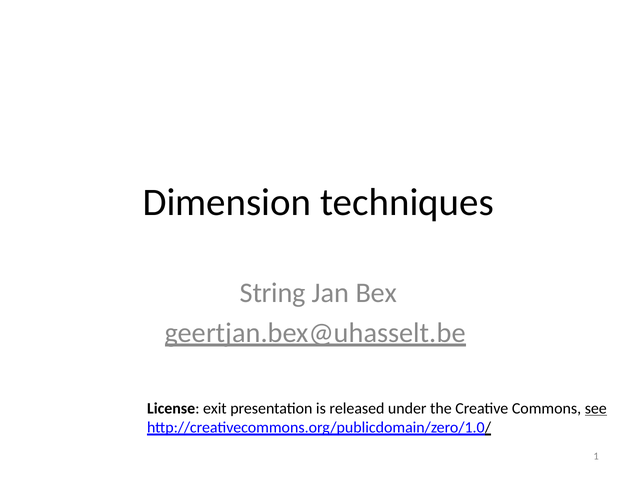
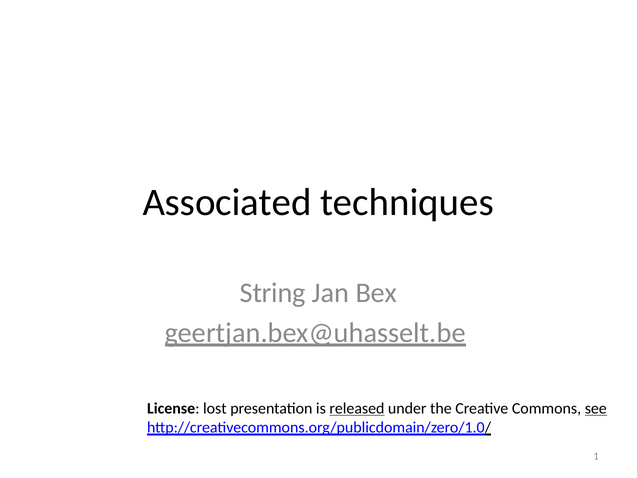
Dimension: Dimension -> Associated
exit: exit -> lost
released underline: none -> present
